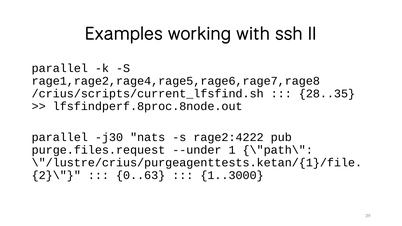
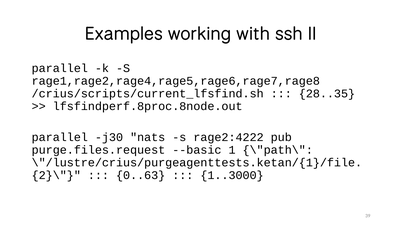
--under: --under -> --basic
